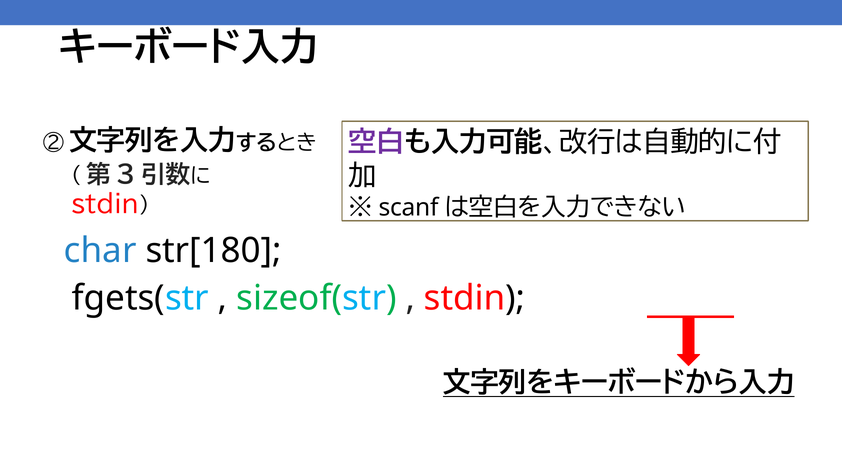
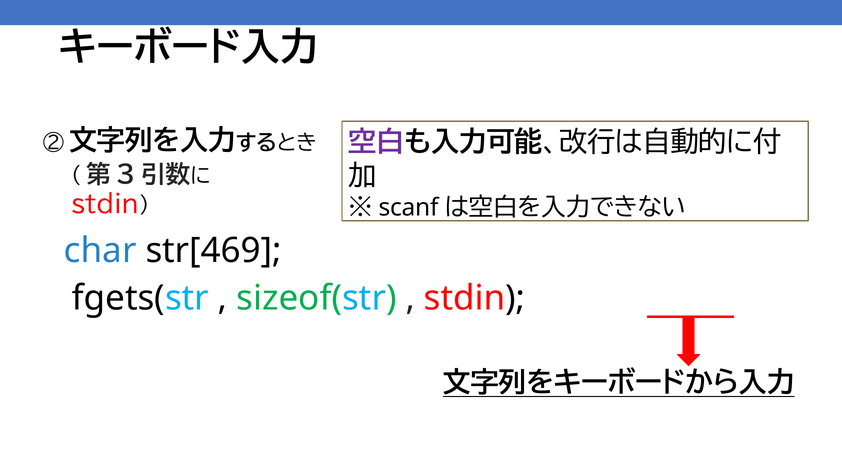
str[180: str[180 -> str[469
